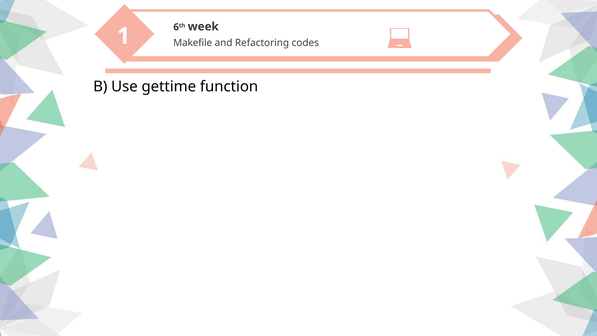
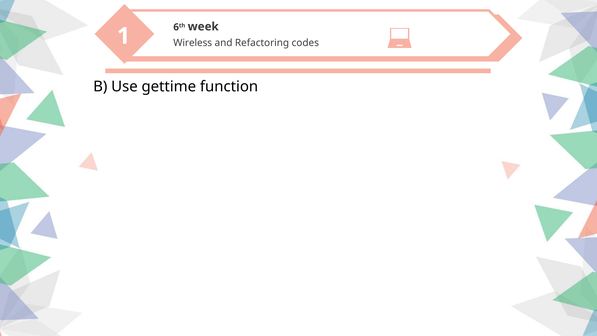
Makefile: Makefile -> Wireless
